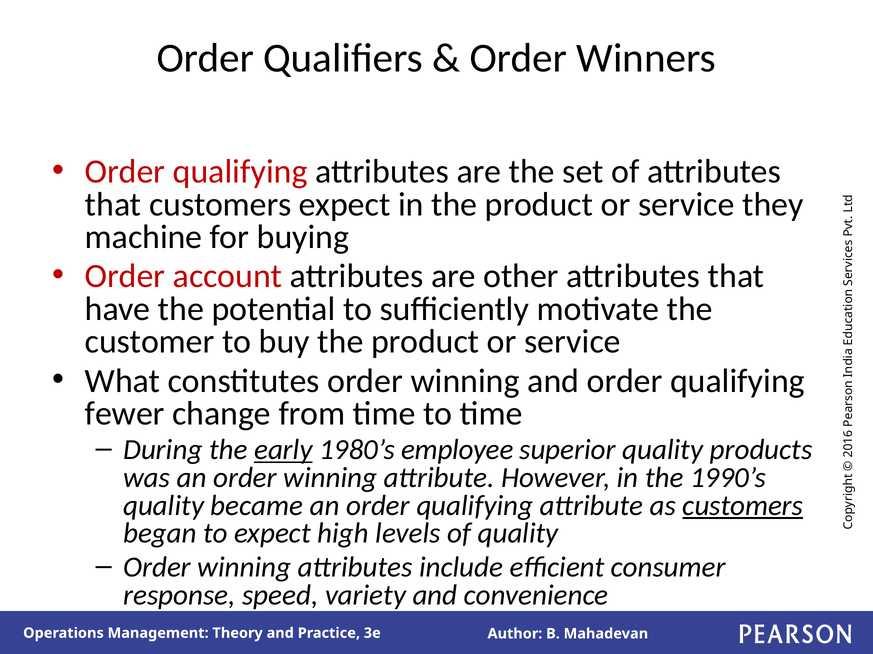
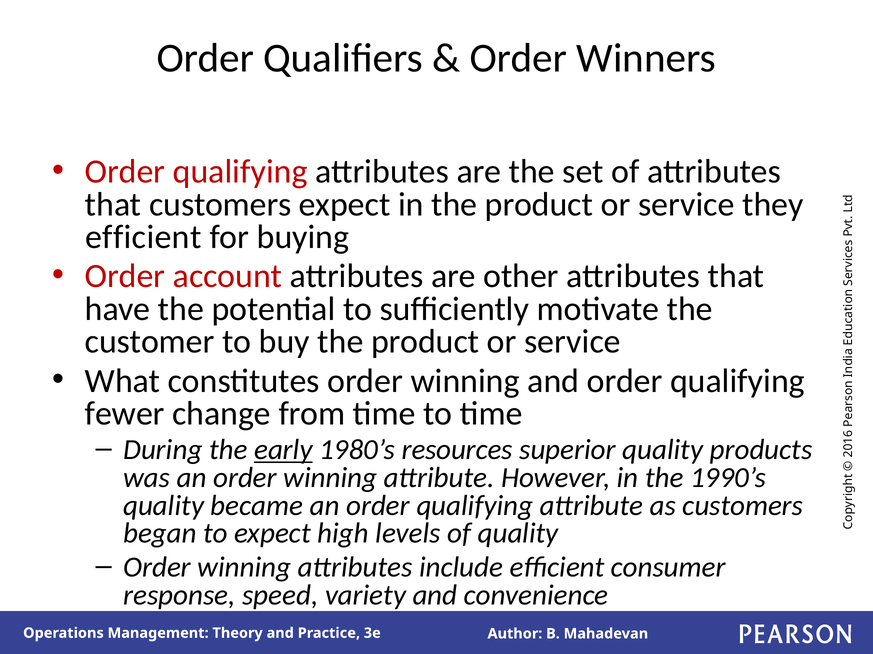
machine at (144, 237): machine -> efficient
employee: employee -> resources
customers at (743, 506) underline: present -> none
